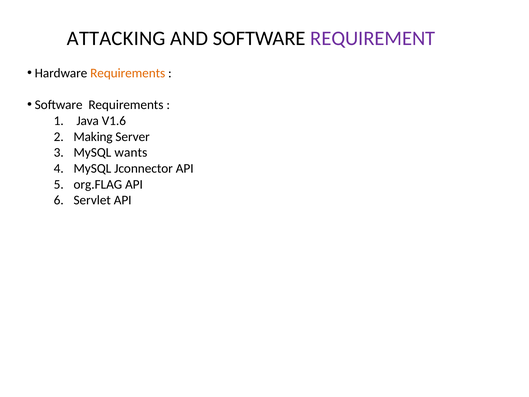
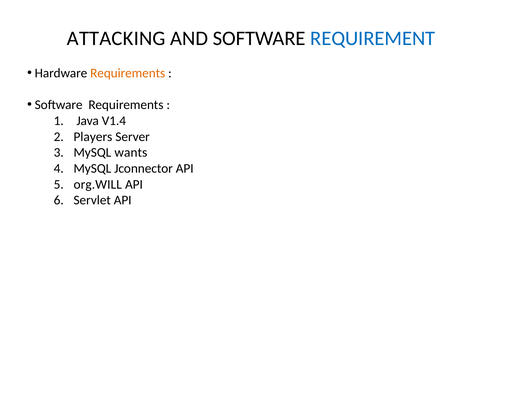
REQUIREMENT colour: purple -> blue
V1.6: V1.6 -> V1.4
Making: Making -> Players
org.FLAG: org.FLAG -> org.WILL
